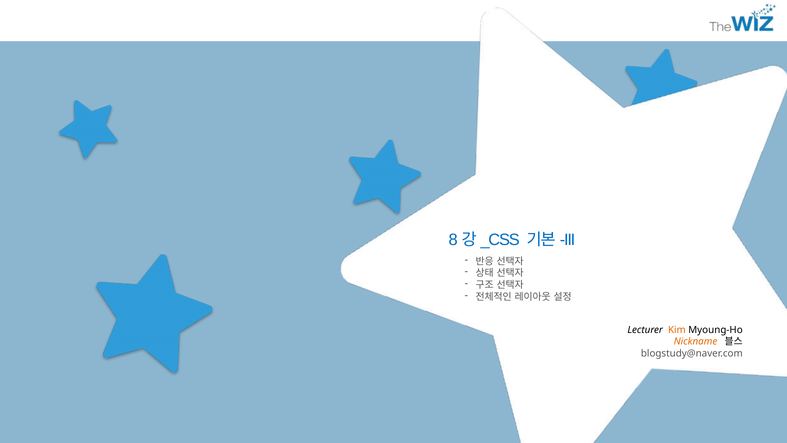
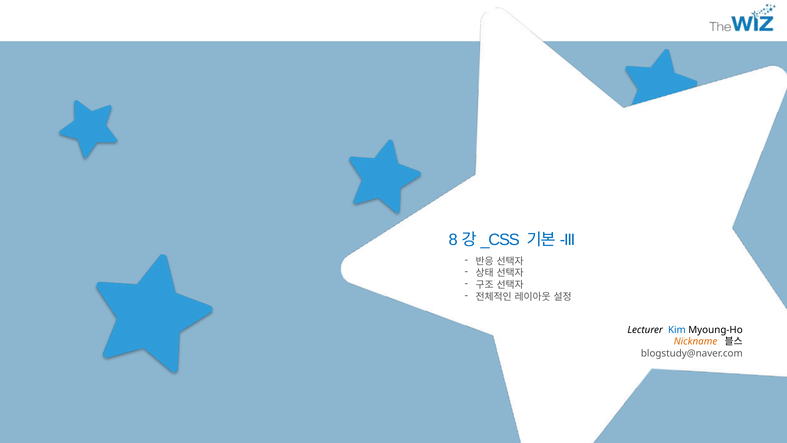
Kim colour: orange -> blue
